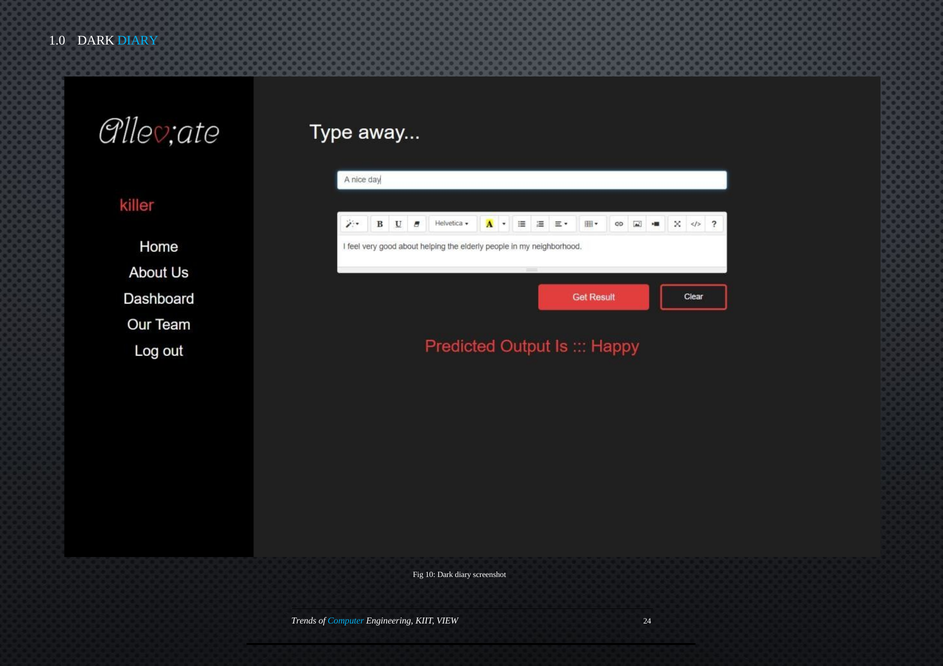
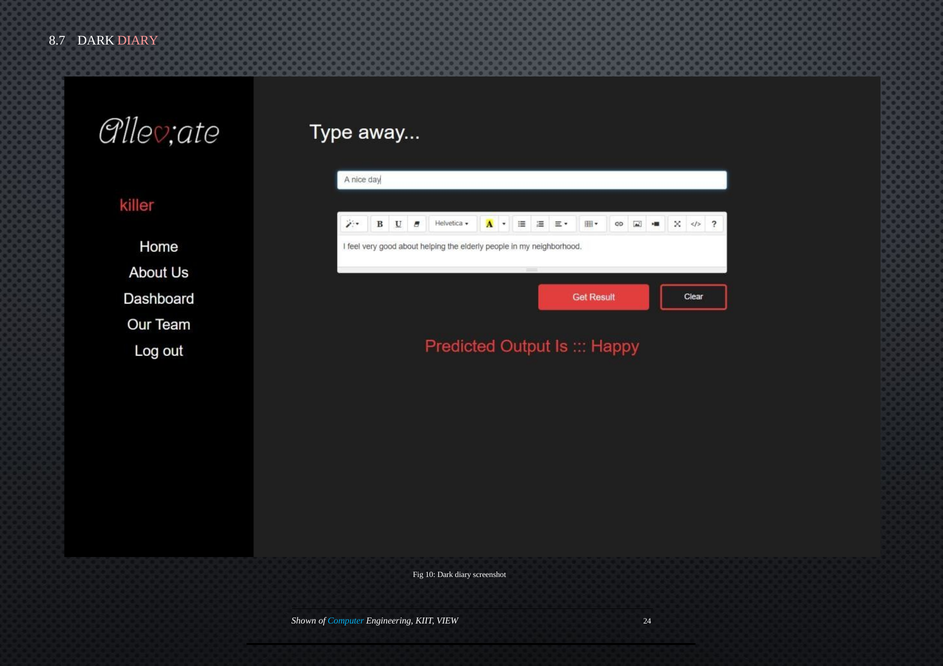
1.0: 1.0 -> 8.7
DIARY at (138, 40) colour: light blue -> pink
Trends: Trends -> Shown
